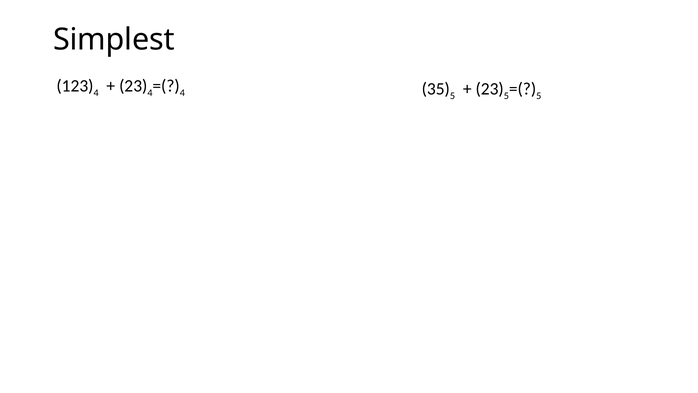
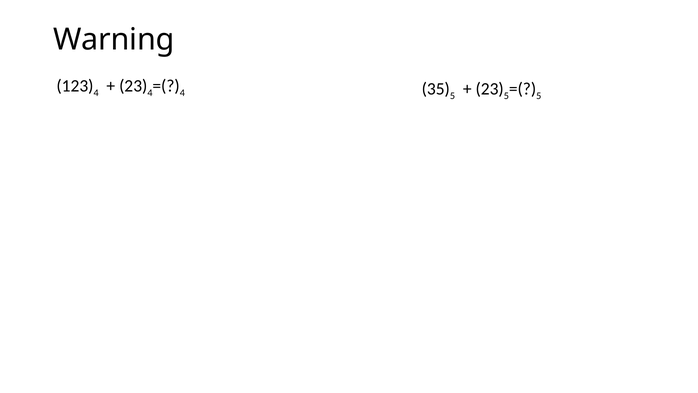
Simplest: Simplest -> Warning
